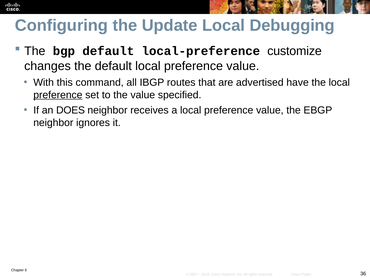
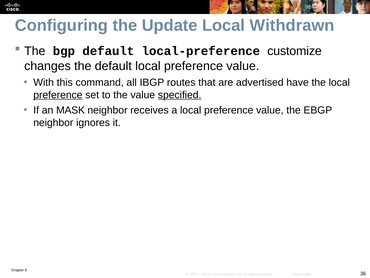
Debugging: Debugging -> Withdrawn
specified underline: none -> present
DOES: DOES -> MASK
